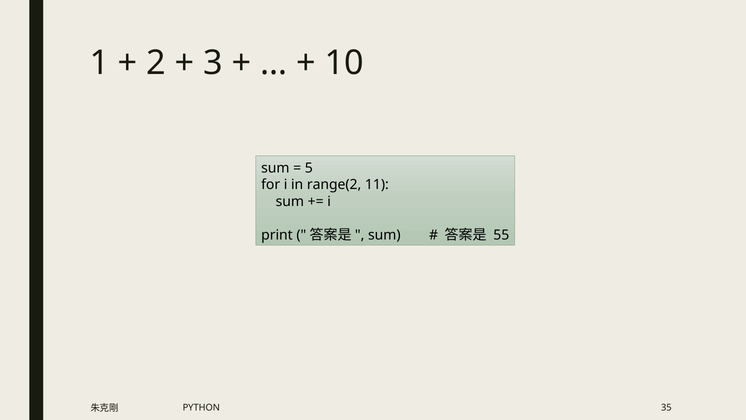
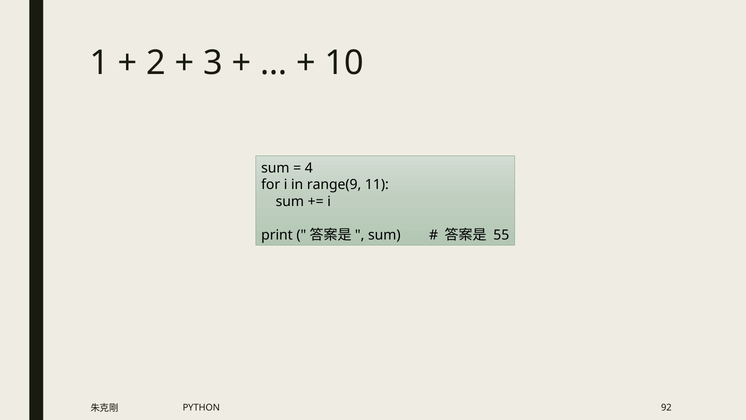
5: 5 -> 4
range(2: range(2 -> range(9
35: 35 -> 92
